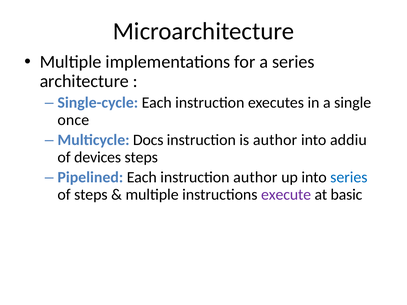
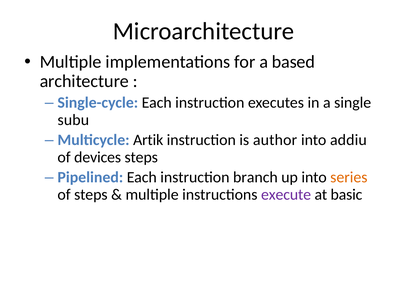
a series: series -> based
once: once -> subu
Docs: Docs -> Artik
instruction author: author -> branch
series at (349, 178) colour: blue -> orange
